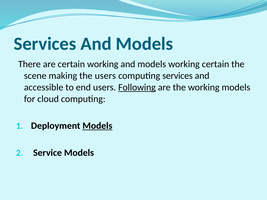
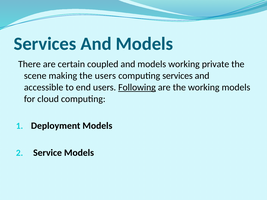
certain working: working -> coupled
working certain: certain -> private
Models at (97, 126) underline: present -> none
